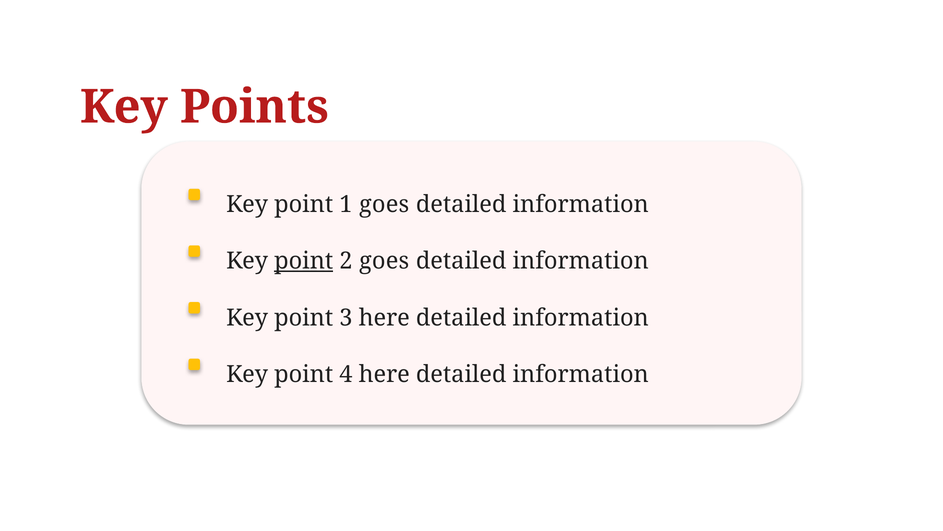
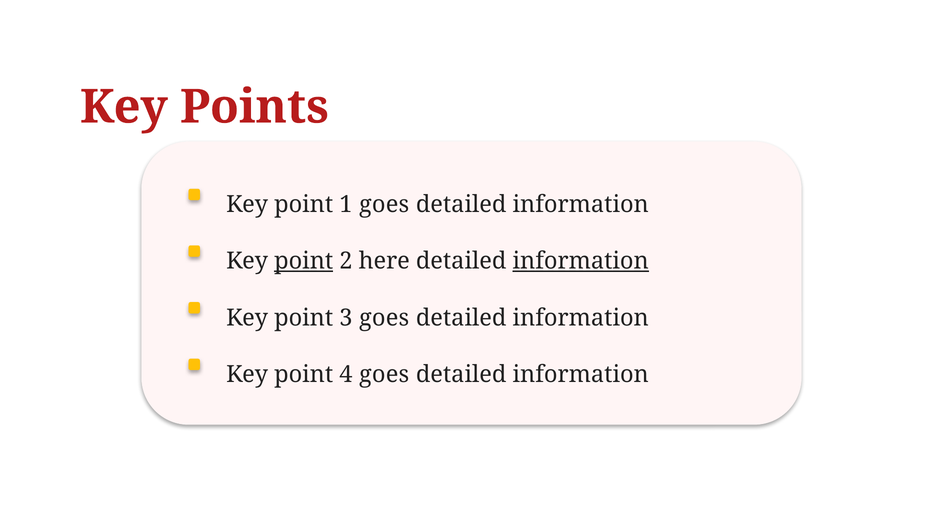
2 goes: goes -> here
information at (581, 261) underline: none -> present
3 here: here -> goes
4 here: here -> goes
